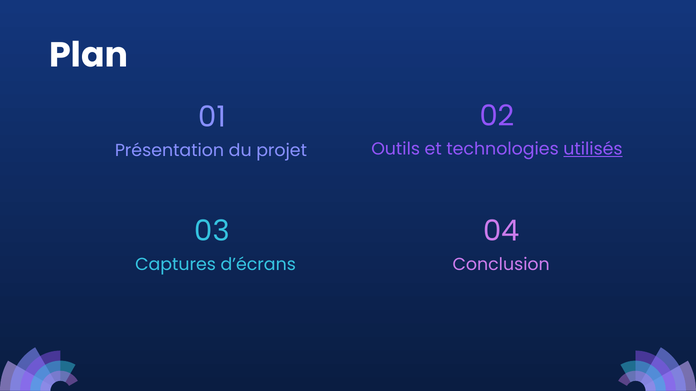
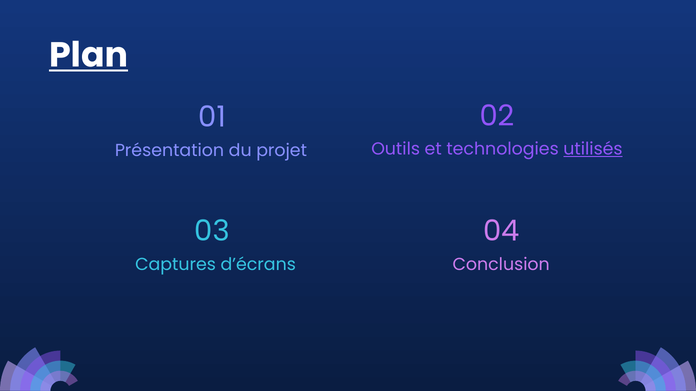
Plan underline: none -> present
